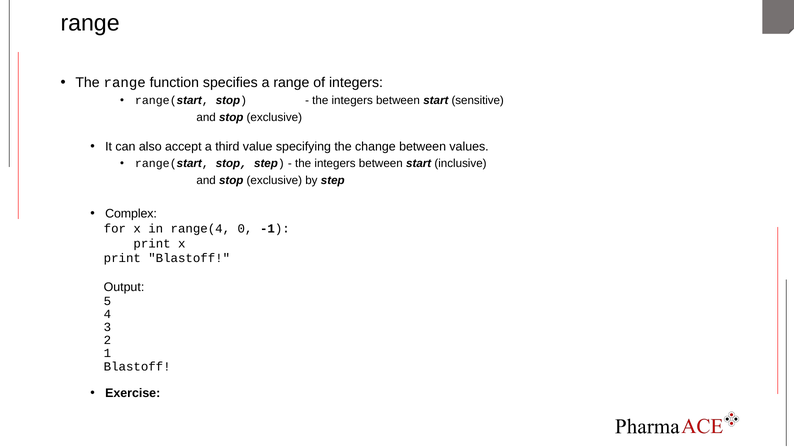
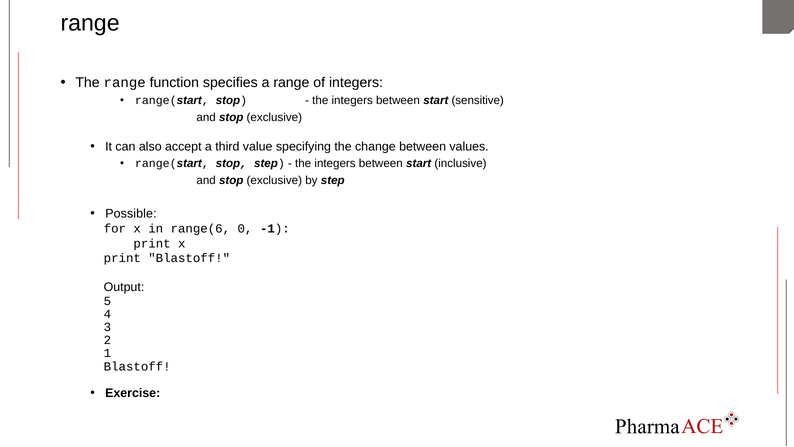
Complex: Complex -> Possible
range(4: range(4 -> range(6
